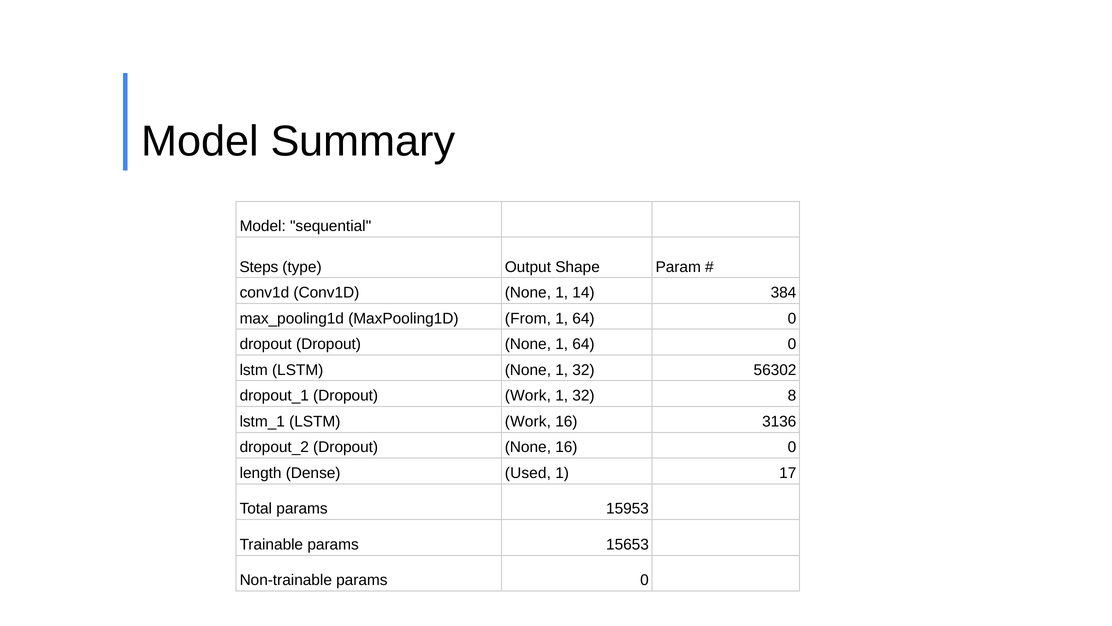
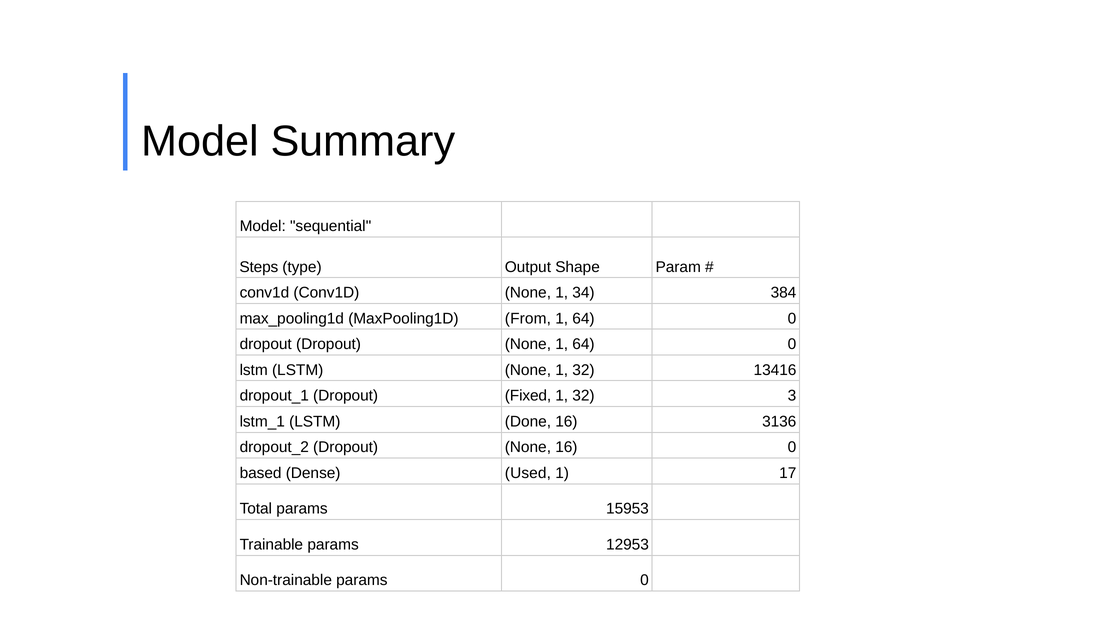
14: 14 -> 34
56302: 56302 -> 13416
Dropout Work: Work -> Fixed
8: 8 -> 3
LSTM Work: Work -> Done
length: length -> based
15653: 15653 -> 12953
